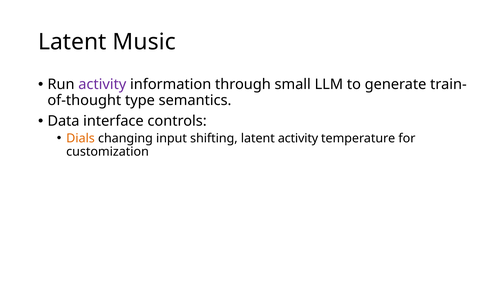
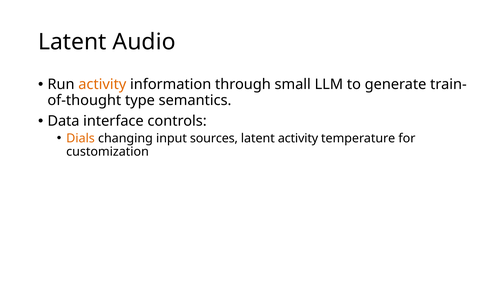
Music: Music -> Audio
activity at (102, 85) colour: purple -> orange
shifting: shifting -> sources
